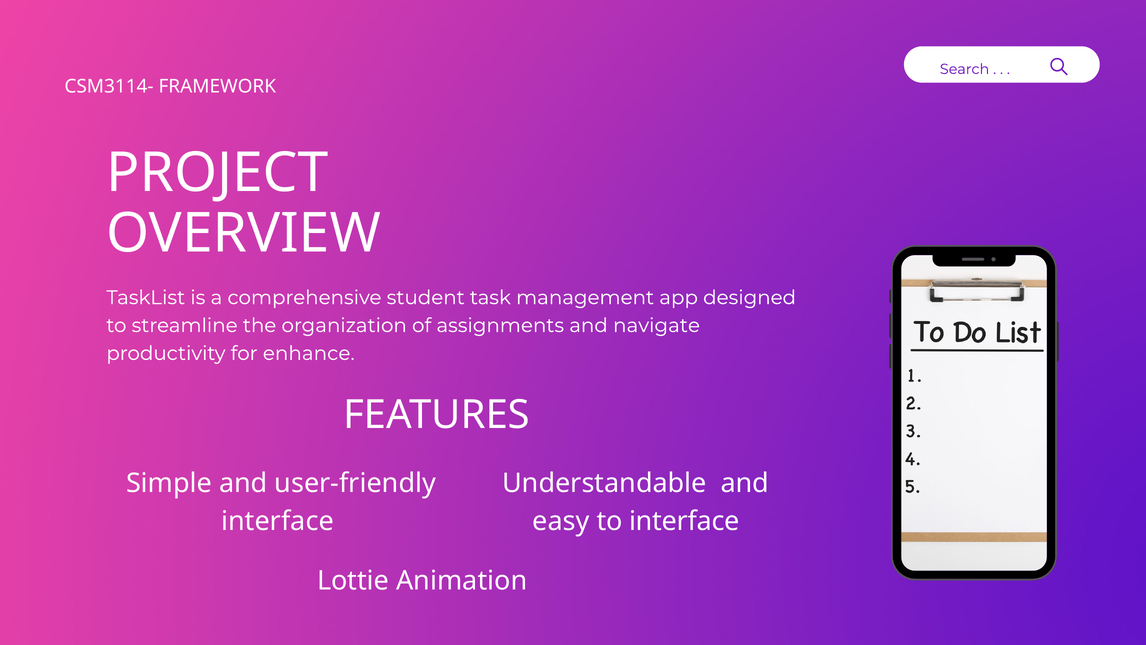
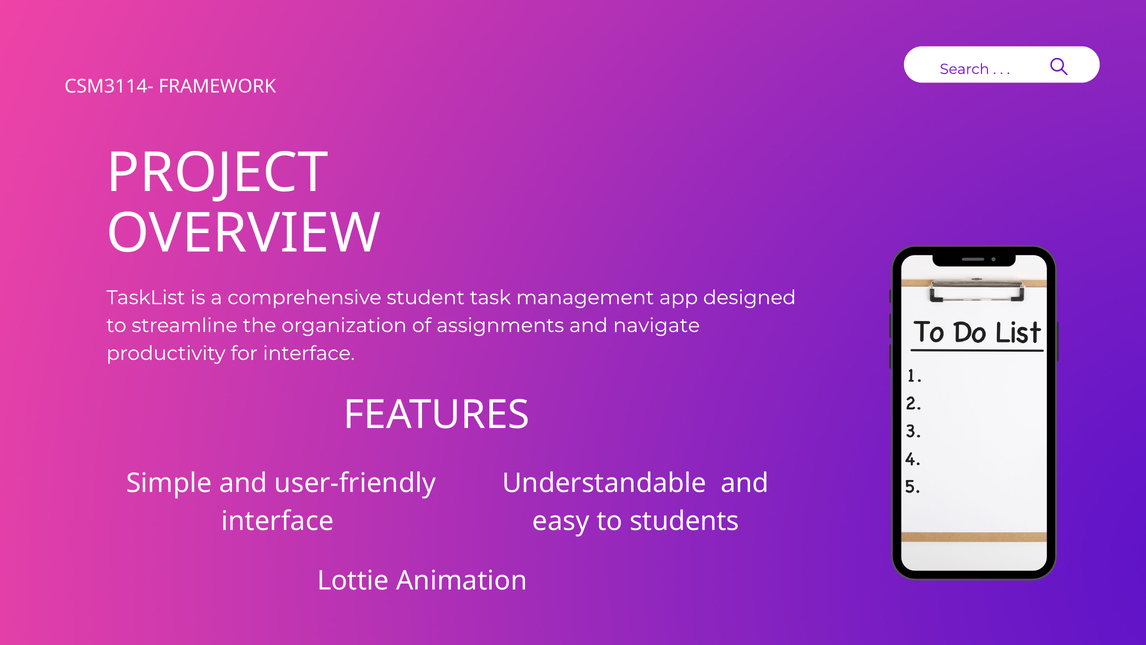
for enhance: enhance -> interface
to interface: interface -> students
